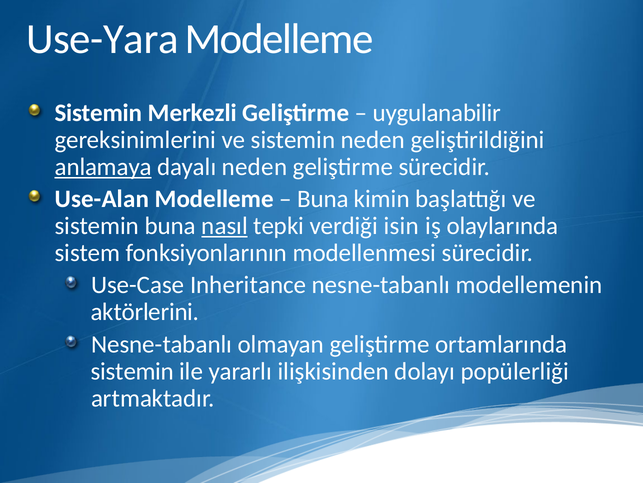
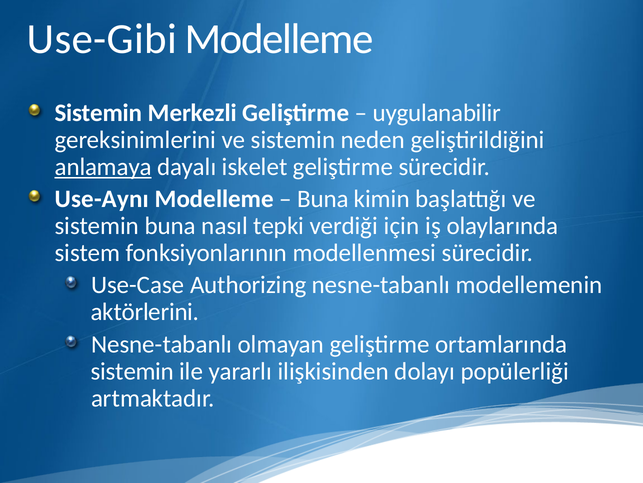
Use-Yara: Use-Yara -> Use-Gibi
dayalı neden: neden -> iskelet
Use-Alan: Use-Alan -> Use-Aynı
nasıl underline: present -> none
isin: isin -> için
Inheritance: Inheritance -> Authorizing
